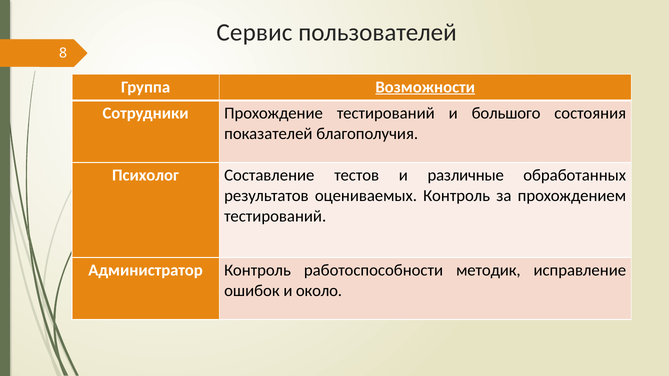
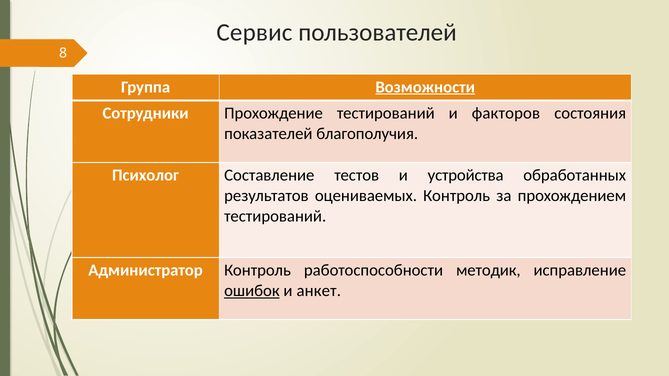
большого: большого -> факторов
различные: различные -> устройства
ошибок underline: none -> present
около: около -> анкет
